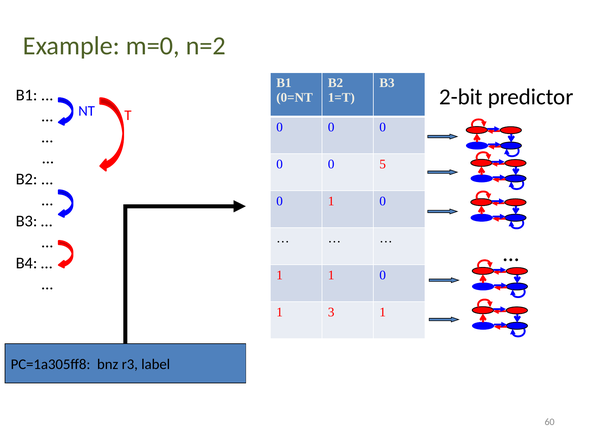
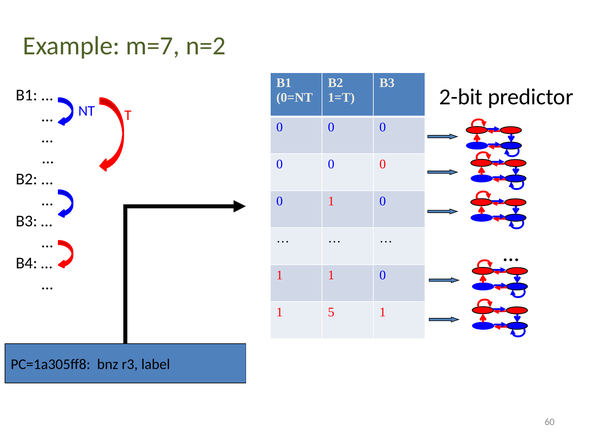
m=0: m=0 -> m=7
5 at (383, 164): 5 -> 0
3: 3 -> 5
